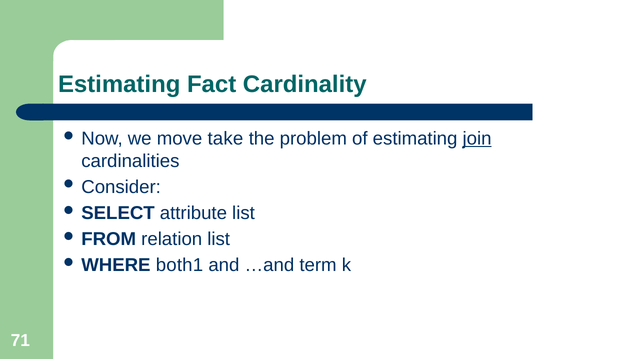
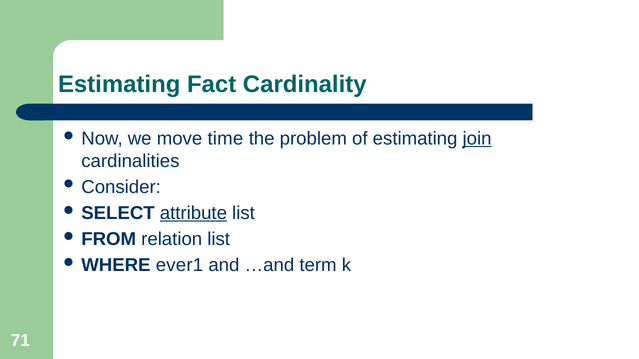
take: take -> time
attribute underline: none -> present
both1: both1 -> ever1
